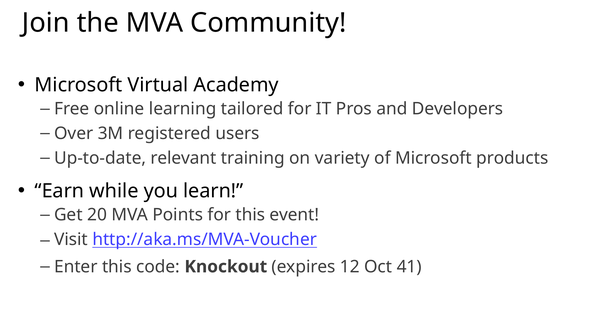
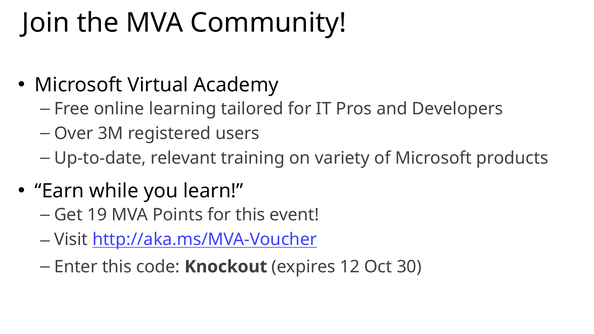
20: 20 -> 19
41: 41 -> 30
